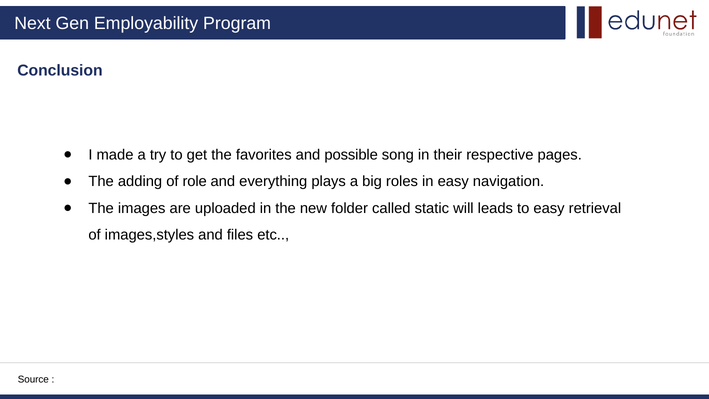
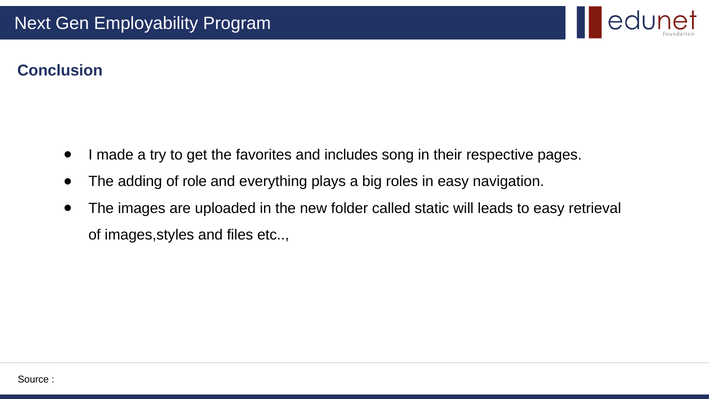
possible: possible -> includes
